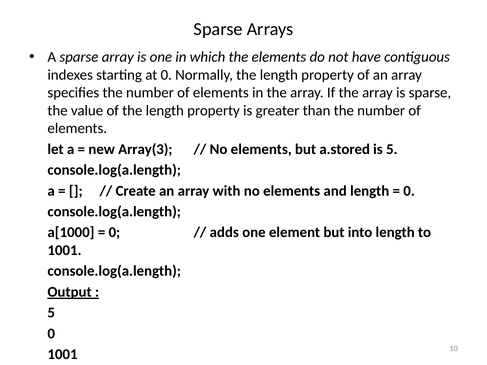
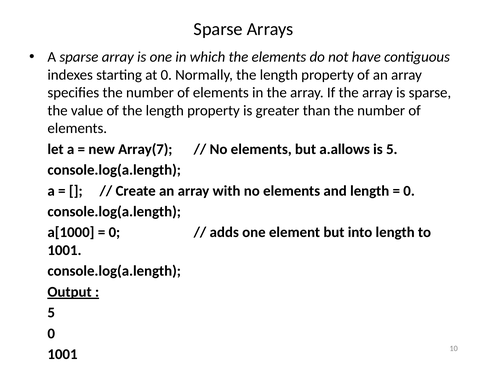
Array(3: Array(3 -> Array(7
a.stored: a.stored -> a.allows
